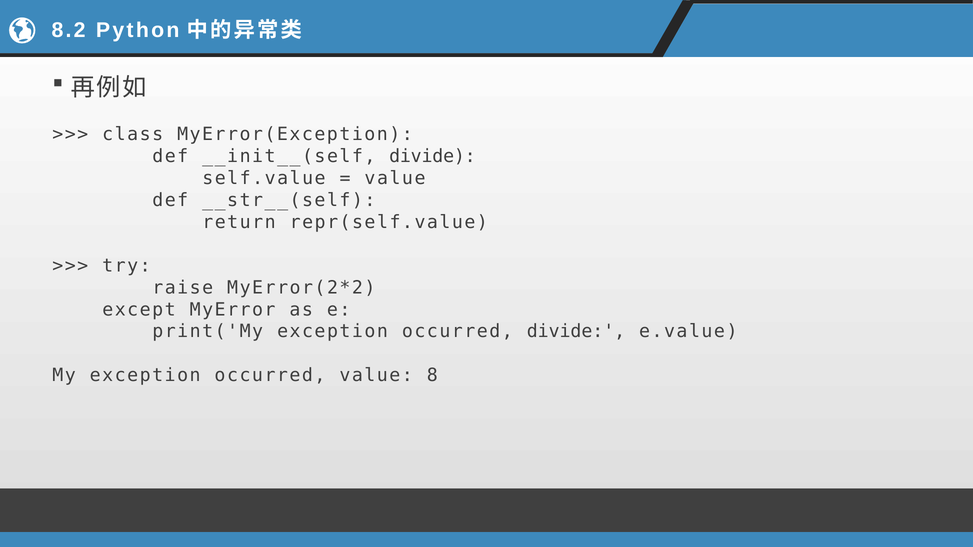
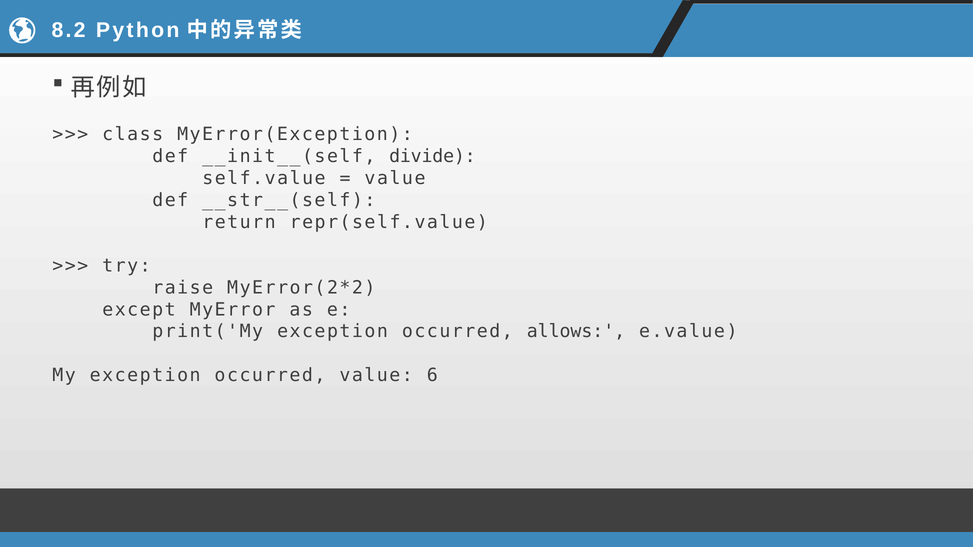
occurred divide: divide -> allows
8: 8 -> 6
